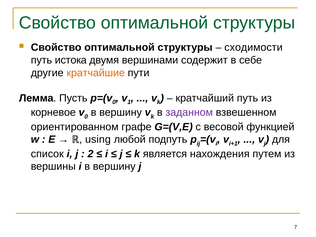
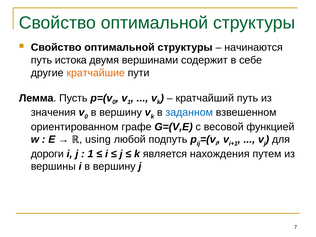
сходимости: сходимости -> начинаются
корневое: корневое -> значения
заданном colour: purple -> blue
список: список -> дороги
2 at (91, 154): 2 -> 1
